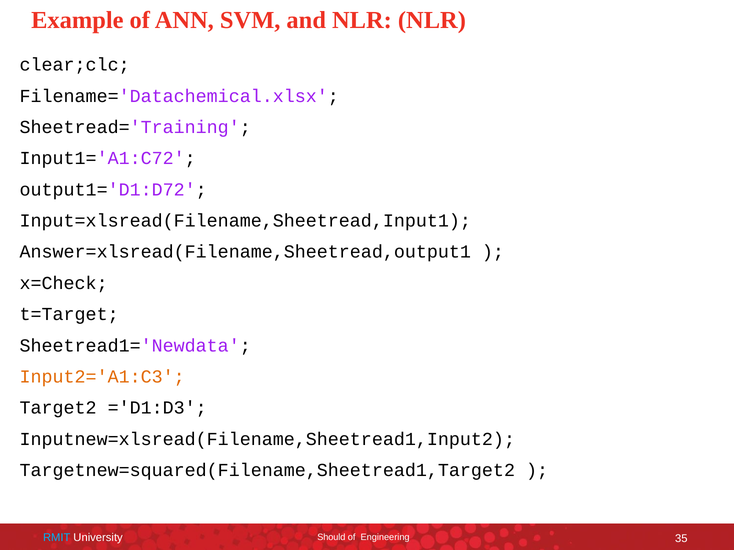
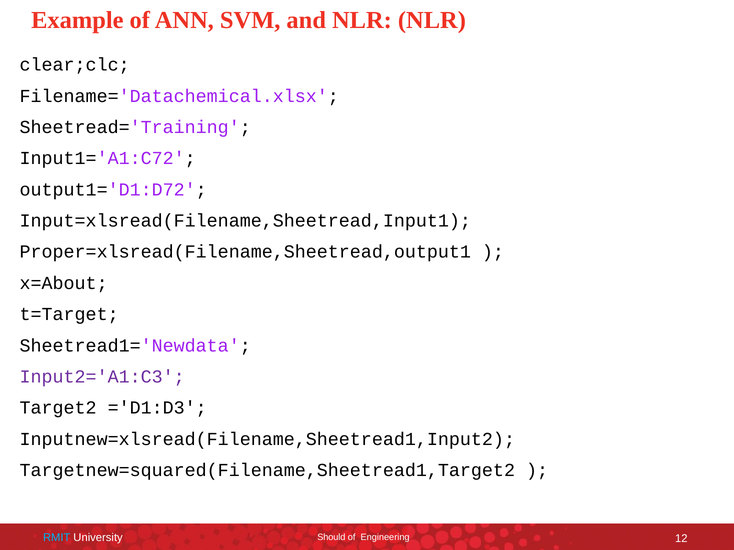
Answer=xlsread(Filename,Sheetread,output1: Answer=xlsread(Filename,Sheetread,output1 -> Proper=xlsread(Filename,Sheetread,output1
x=Check: x=Check -> x=About
Input2='A1:C3 colour: orange -> purple
35: 35 -> 12
